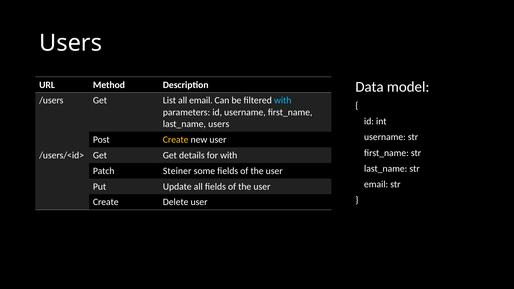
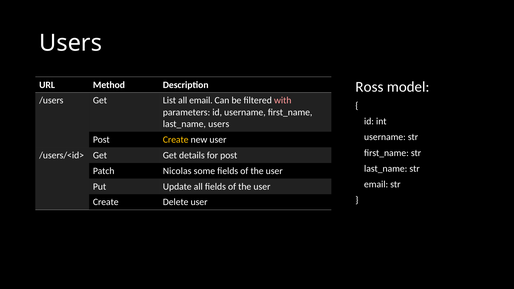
Data: Data -> Ross
with at (283, 101) colour: light blue -> pink
for with: with -> post
Steiner: Steiner -> Nicolas
